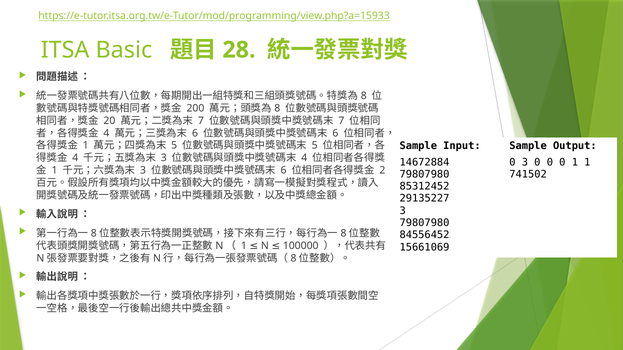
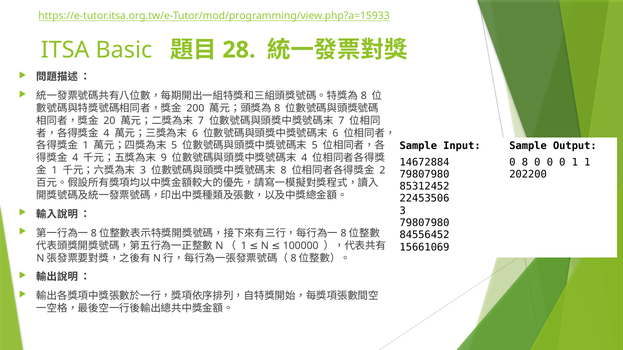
3 at (164, 158): 3 -> 9
0 3: 3 -> 8
6 at (283, 171): 6 -> 8
741502: 741502 -> 202200
29135227: 29135227 -> 22453506
